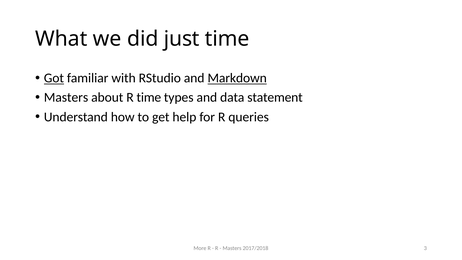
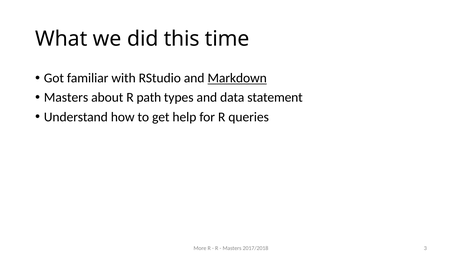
just: just -> this
Got underline: present -> none
R time: time -> path
